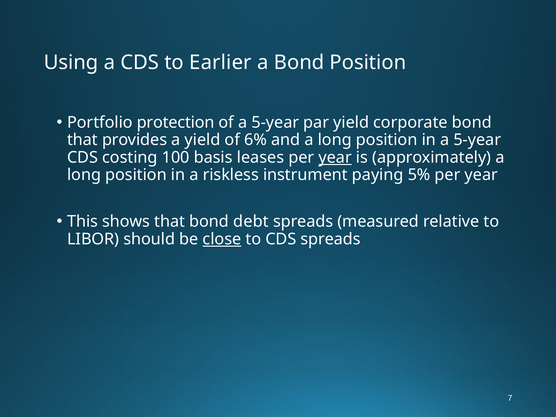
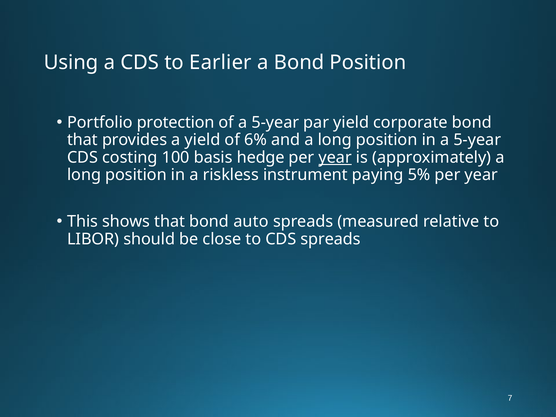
leases: leases -> hedge
debt: debt -> auto
close underline: present -> none
